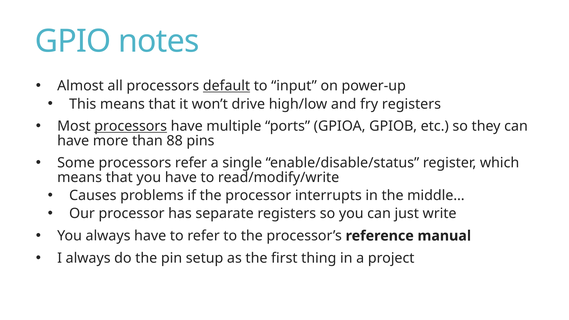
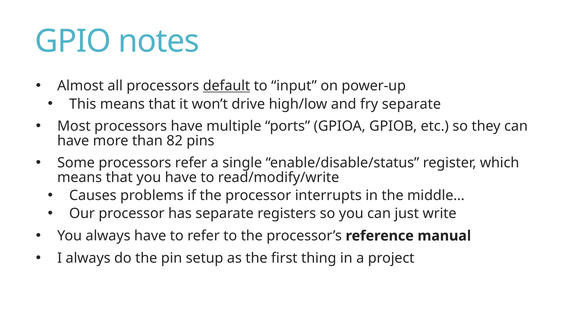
fry registers: registers -> separate
processors at (131, 126) underline: present -> none
88: 88 -> 82
